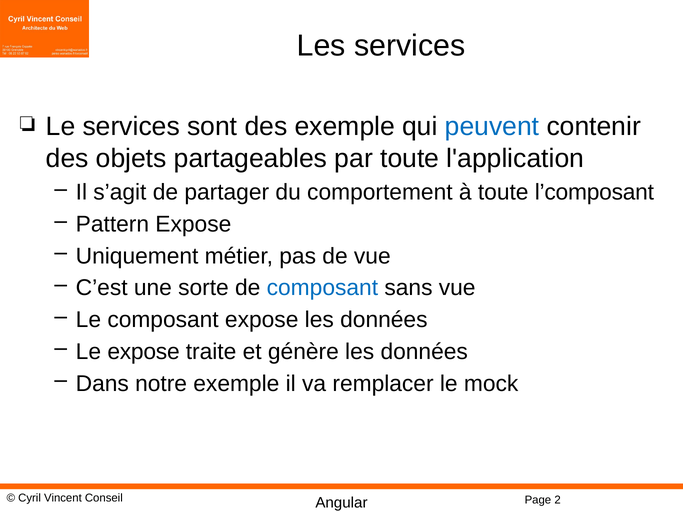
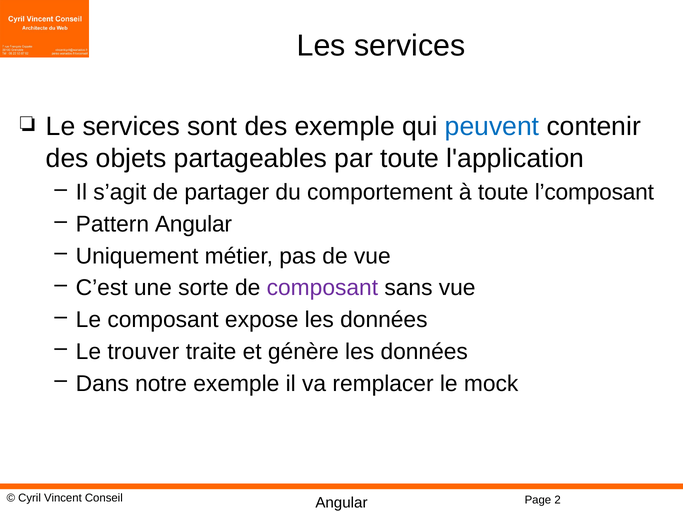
Pattern Expose: Expose -> Angular
composant at (322, 288) colour: blue -> purple
Le expose: expose -> trouver
